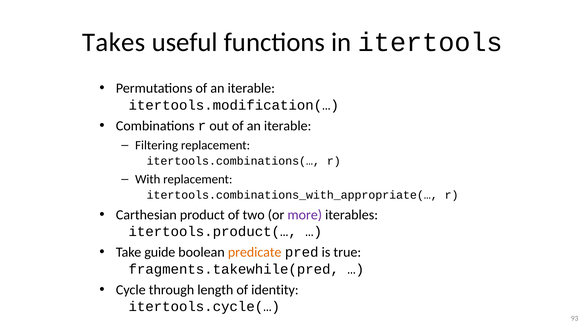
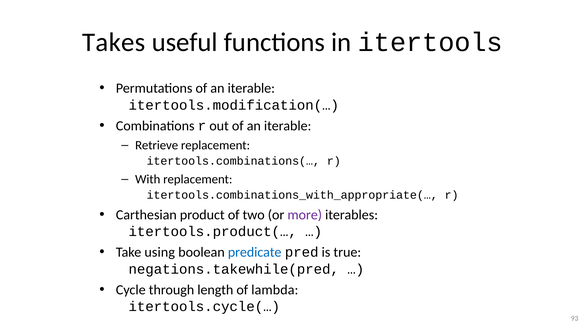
Filtering: Filtering -> Retrieve
guide: guide -> using
predicate colour: orange -> blue
fragments.takewhile(pred: fragments.takewhile(pred -> negations.takewhile(pred
identity: identity -> lambda
